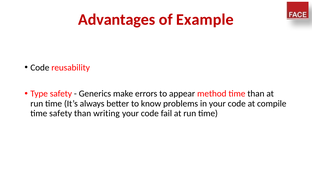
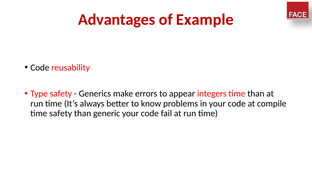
method: method -> integers
writing: writing -> generic
